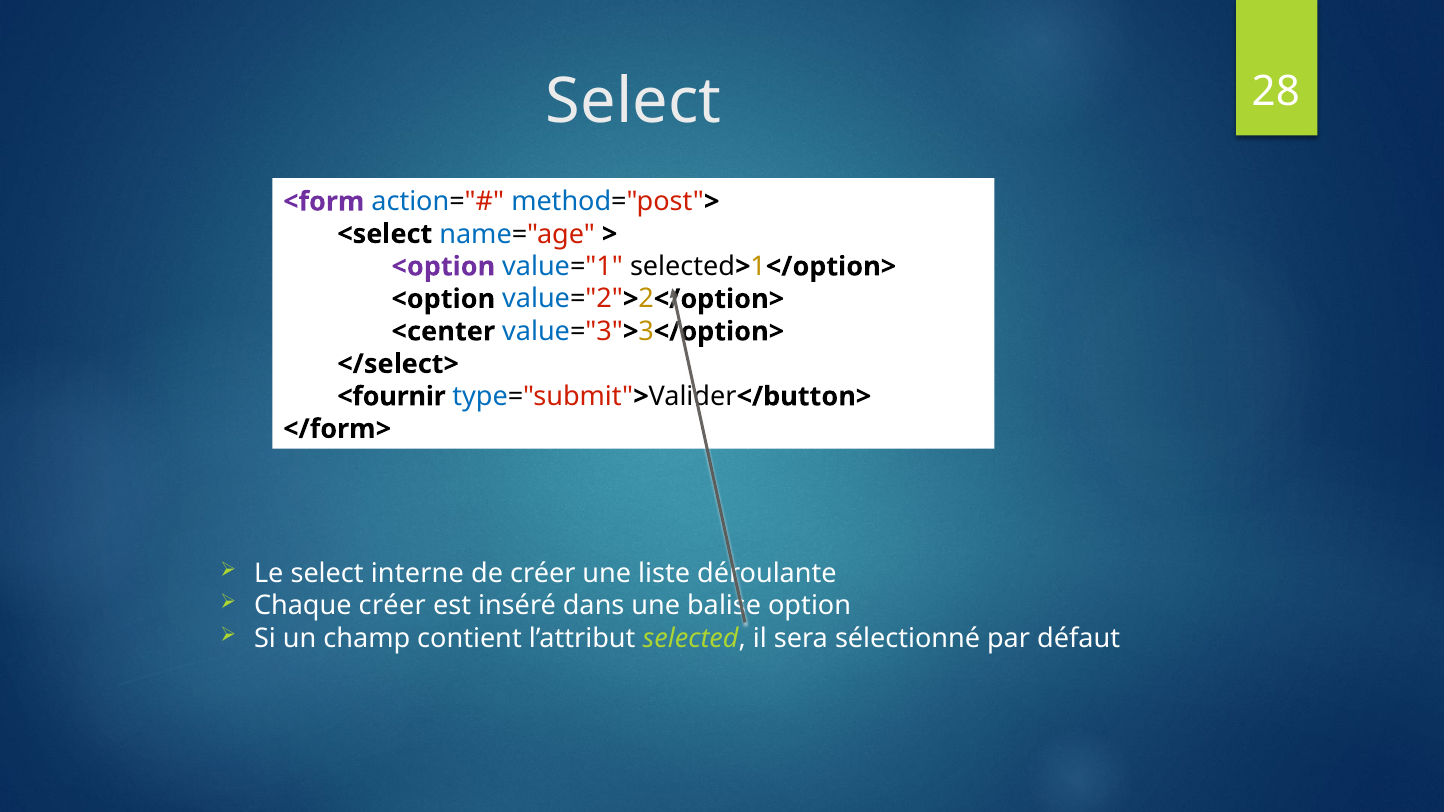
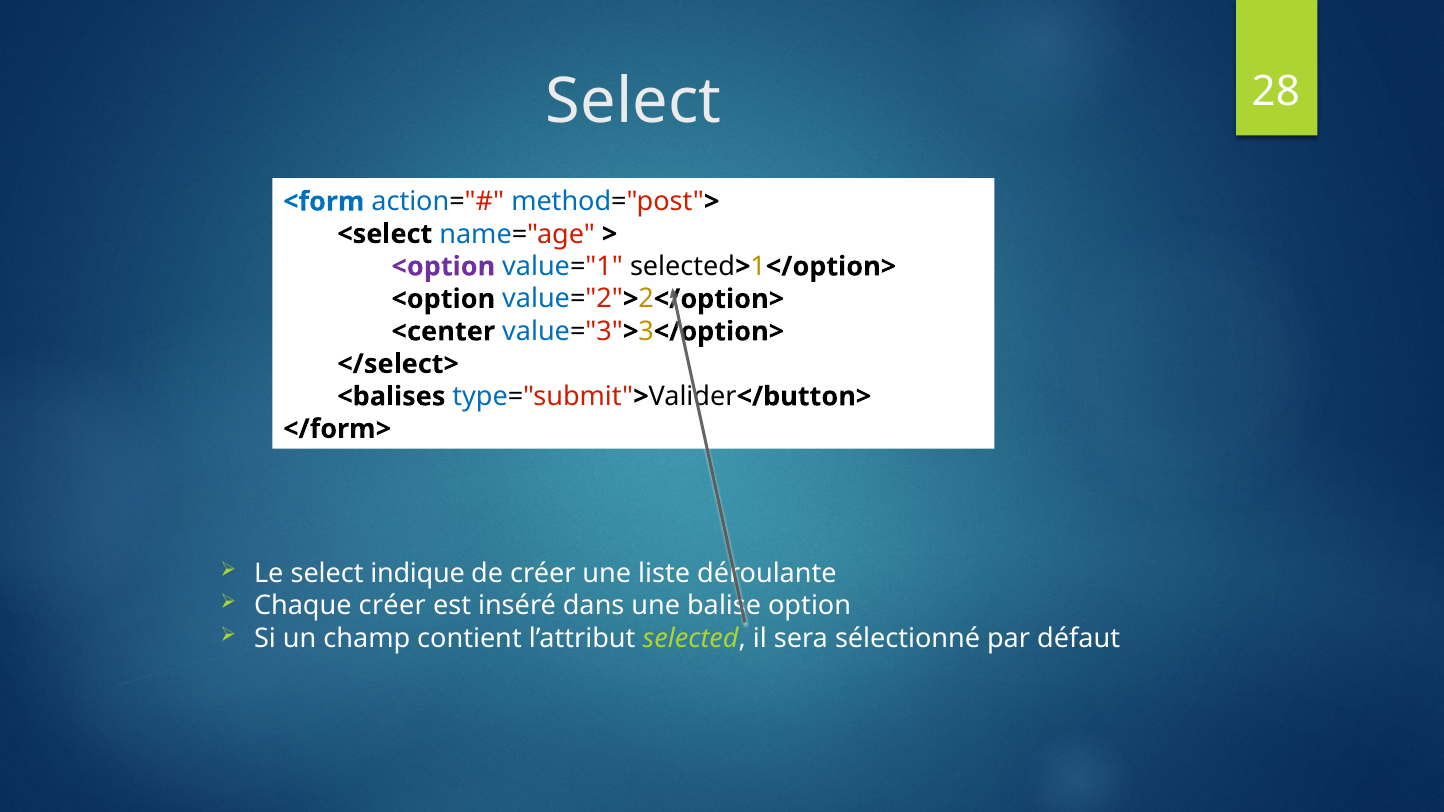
<form colour: purple -> blue
<fournir: <fournir -> <balises
interne: interne -> indique
